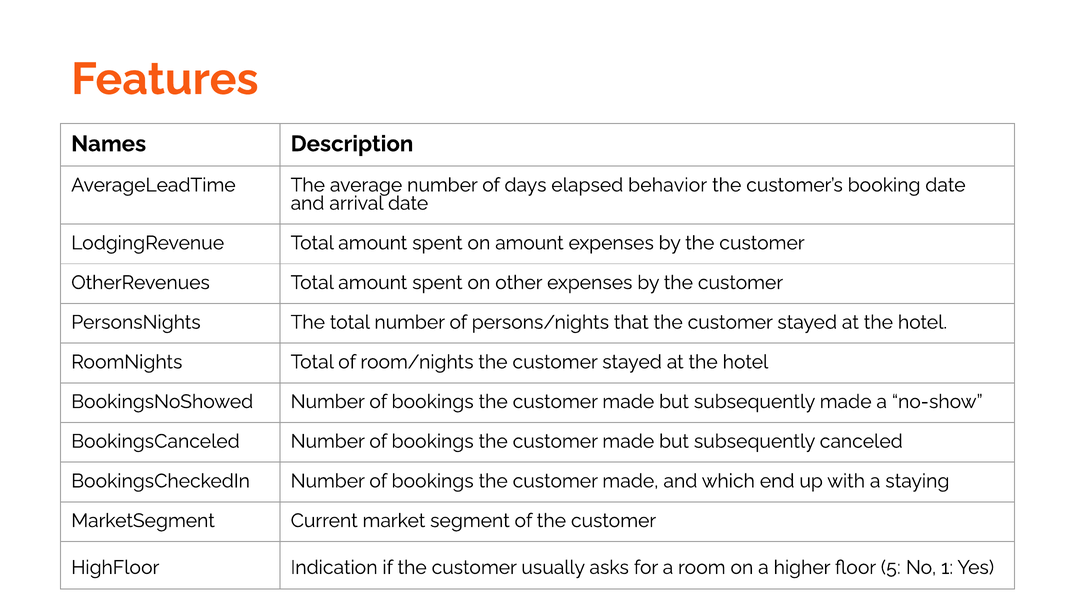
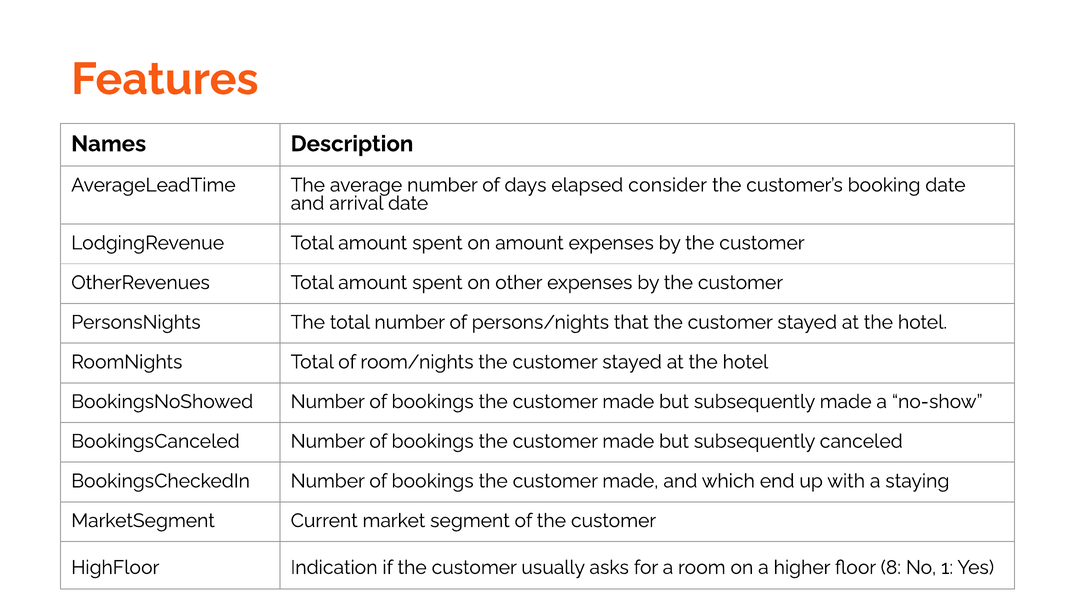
behavior: behavior -> consider
5: 5 -> 8
